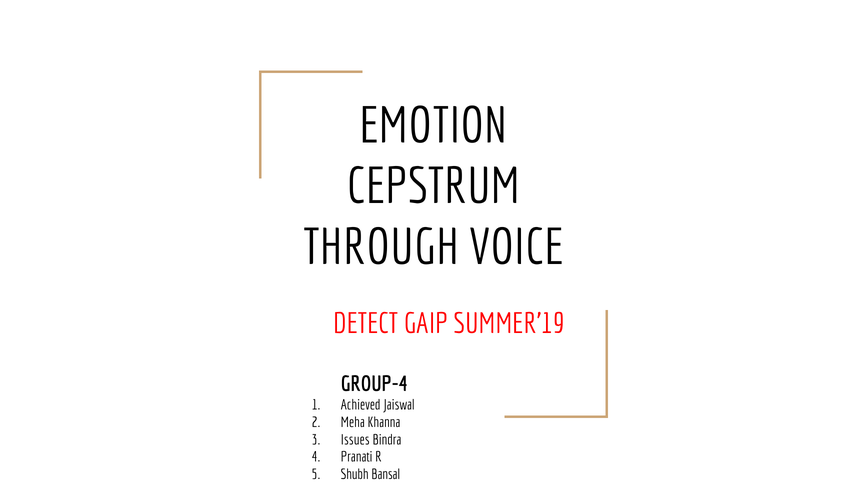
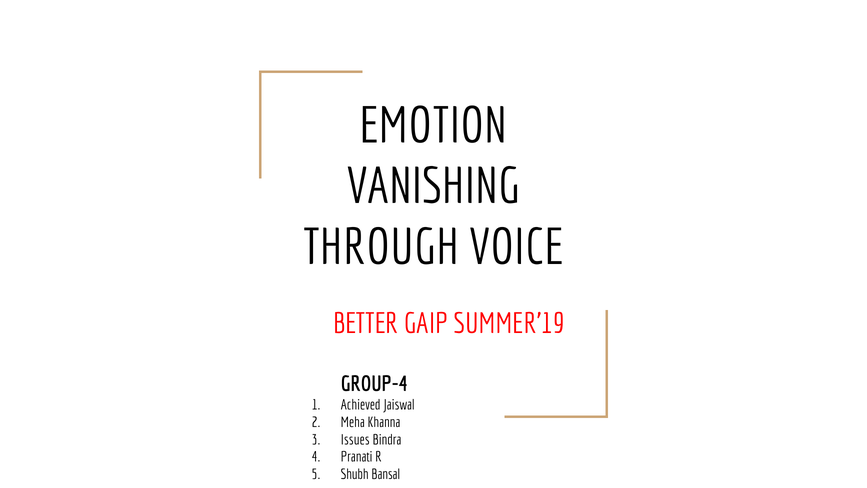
CEPSTRUM: CEPSTRUM -> VANISHING
DETECT: DETECT -> BETTER
